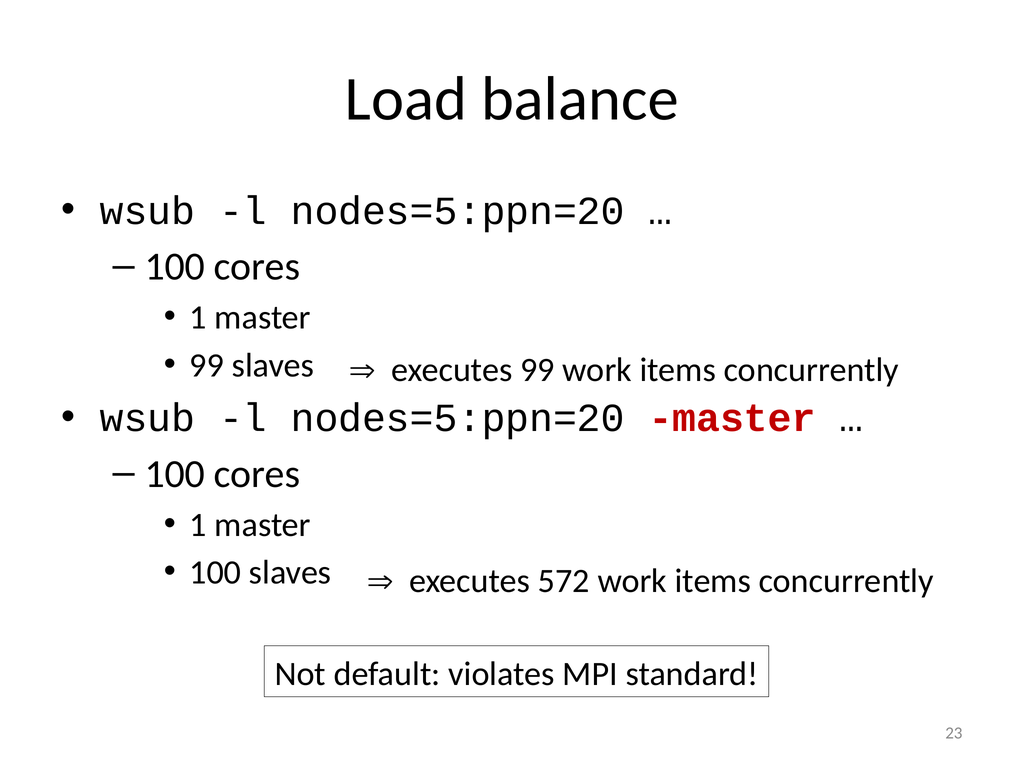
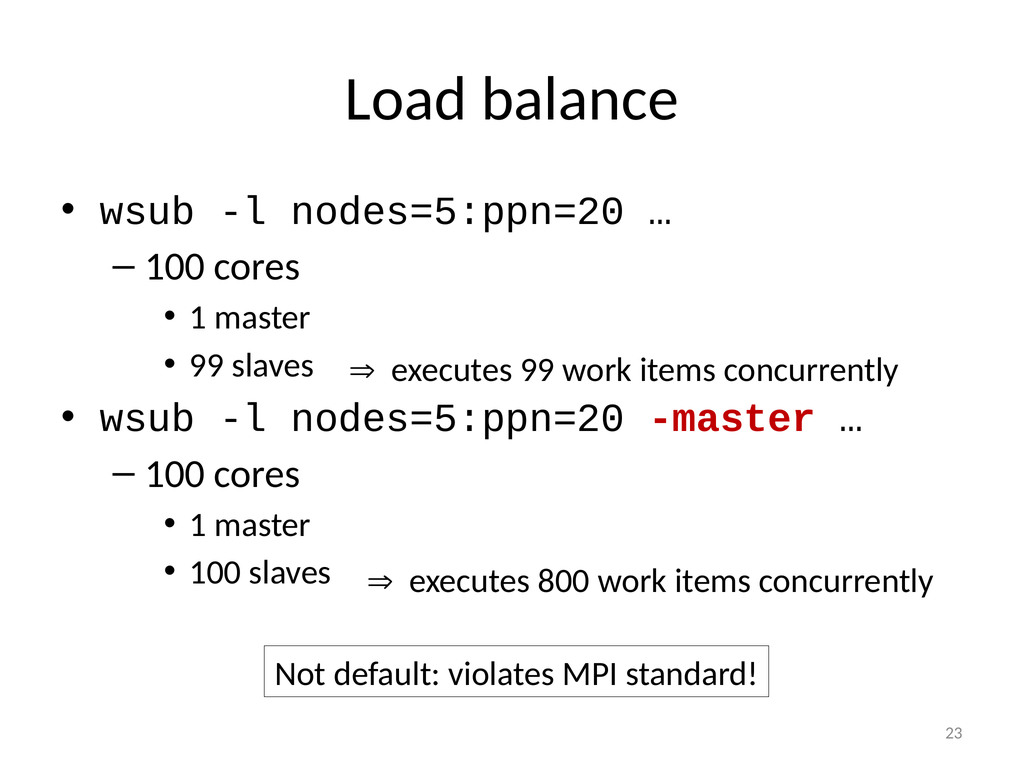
572: 572 -> 800
